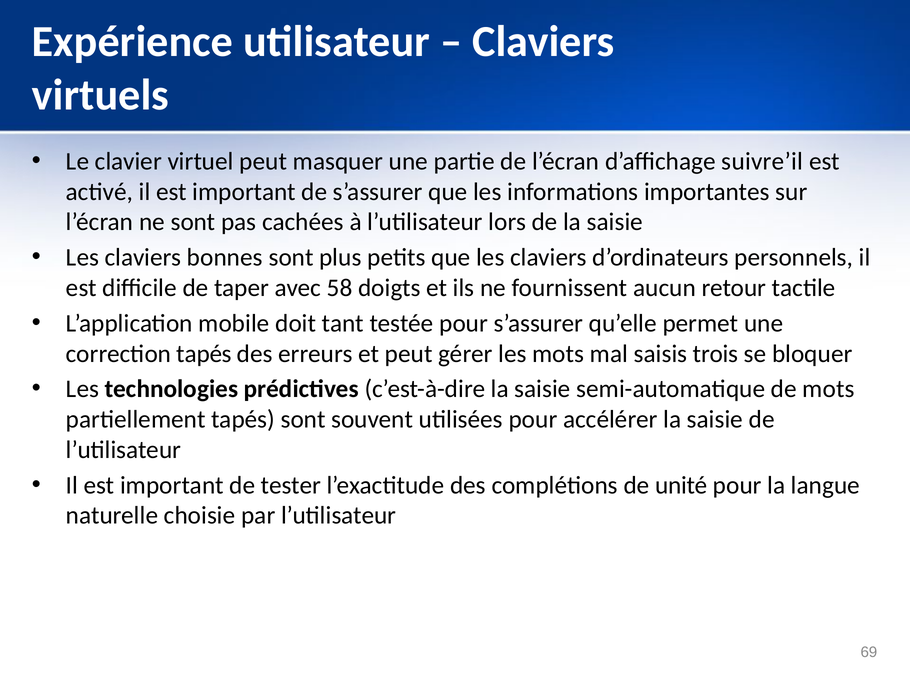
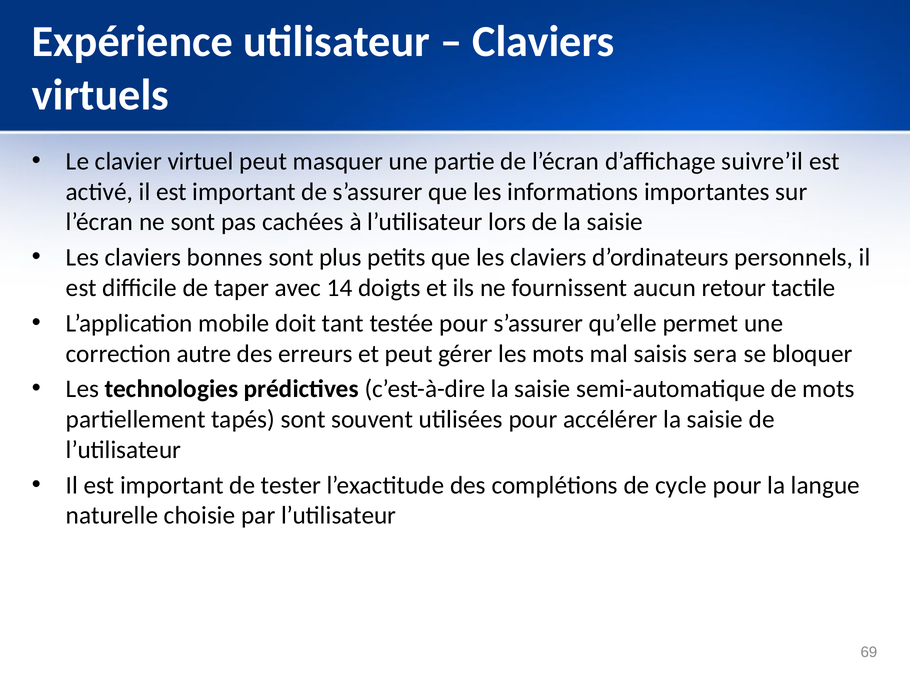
58: 58 -> 14
correction tapés: tapés -> autre
trois: trois -> sera
unité: unité -> cycle
